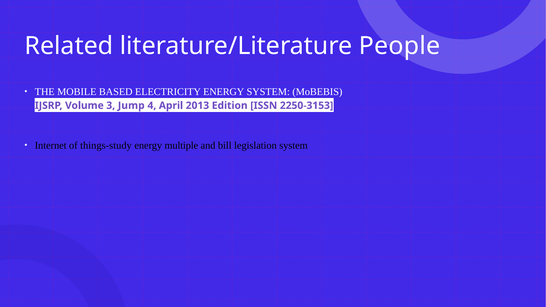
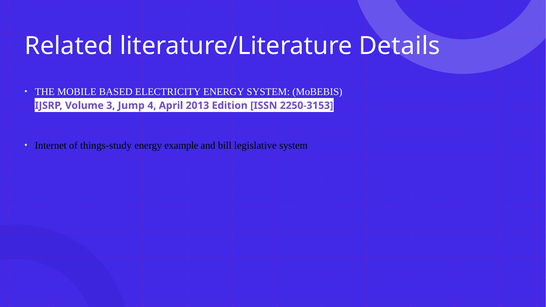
People: People -> Details
multiple: multiple -> example
legislation: legislation -> legislative
